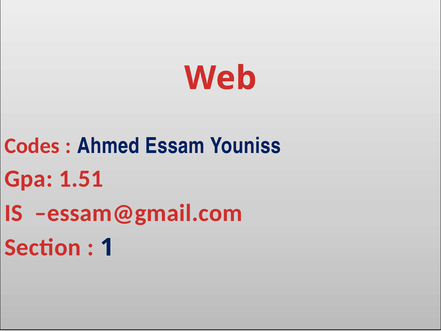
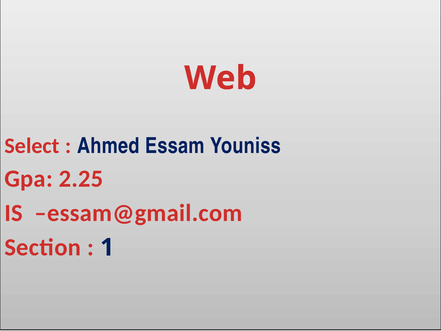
Codes: Codes -> Select
1.51: 1.51 -> 2.25
